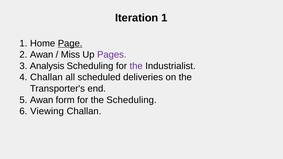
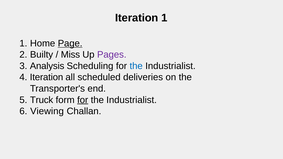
Awan at (42, 55): Awan -> Builty
the at (136, 66) colour: purple -> blue
Challan at (46, 77): Challan -> Iteration
Awan at (42, 100): Awan -> Truck
for at (83, 100) underline: none -> present
Scheduling at (132, 100): Scheduling -> Industrialist
